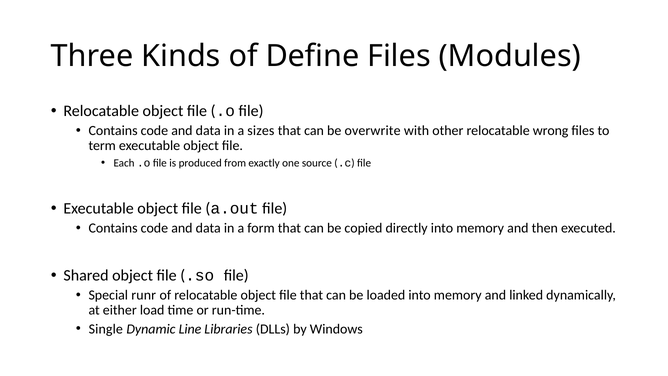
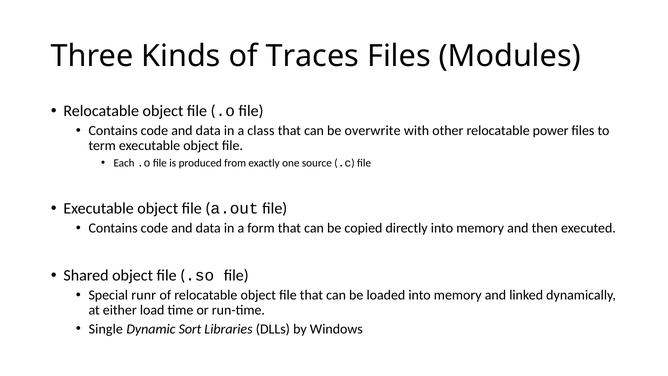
Define: Define -> Traces
sizes: sizes -> class
wrong: wrong -> power
Line: Line -> Sort
